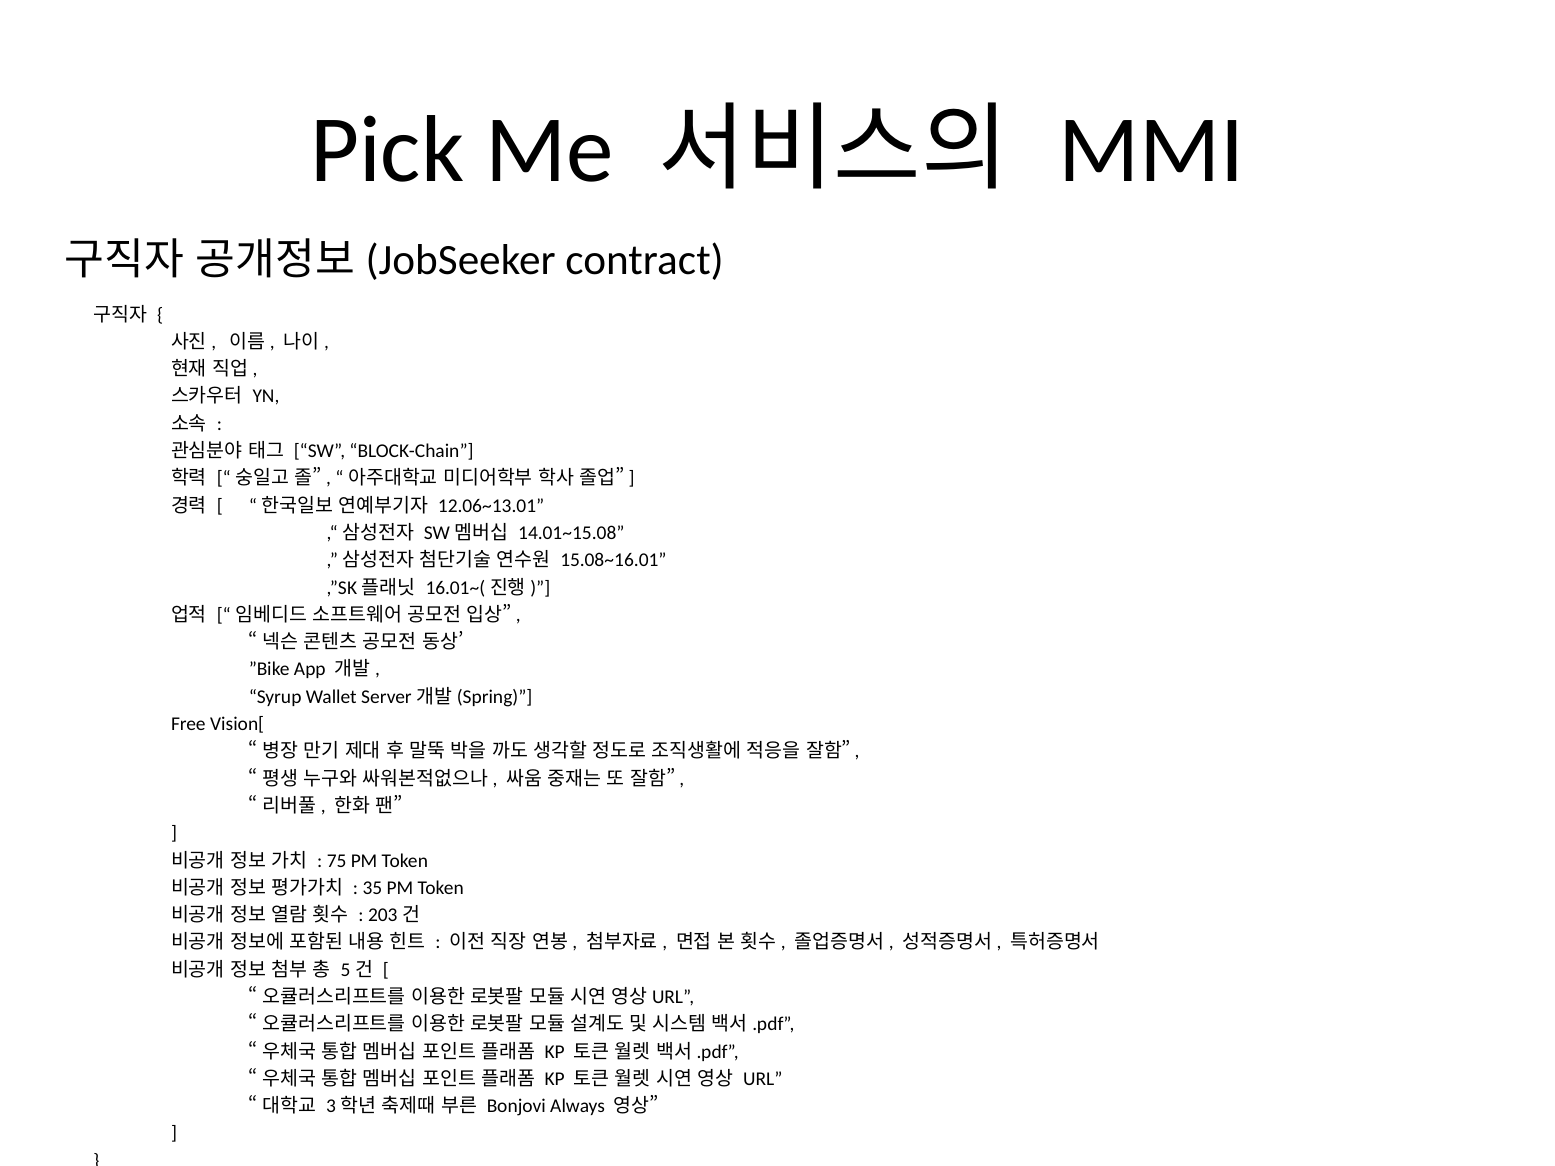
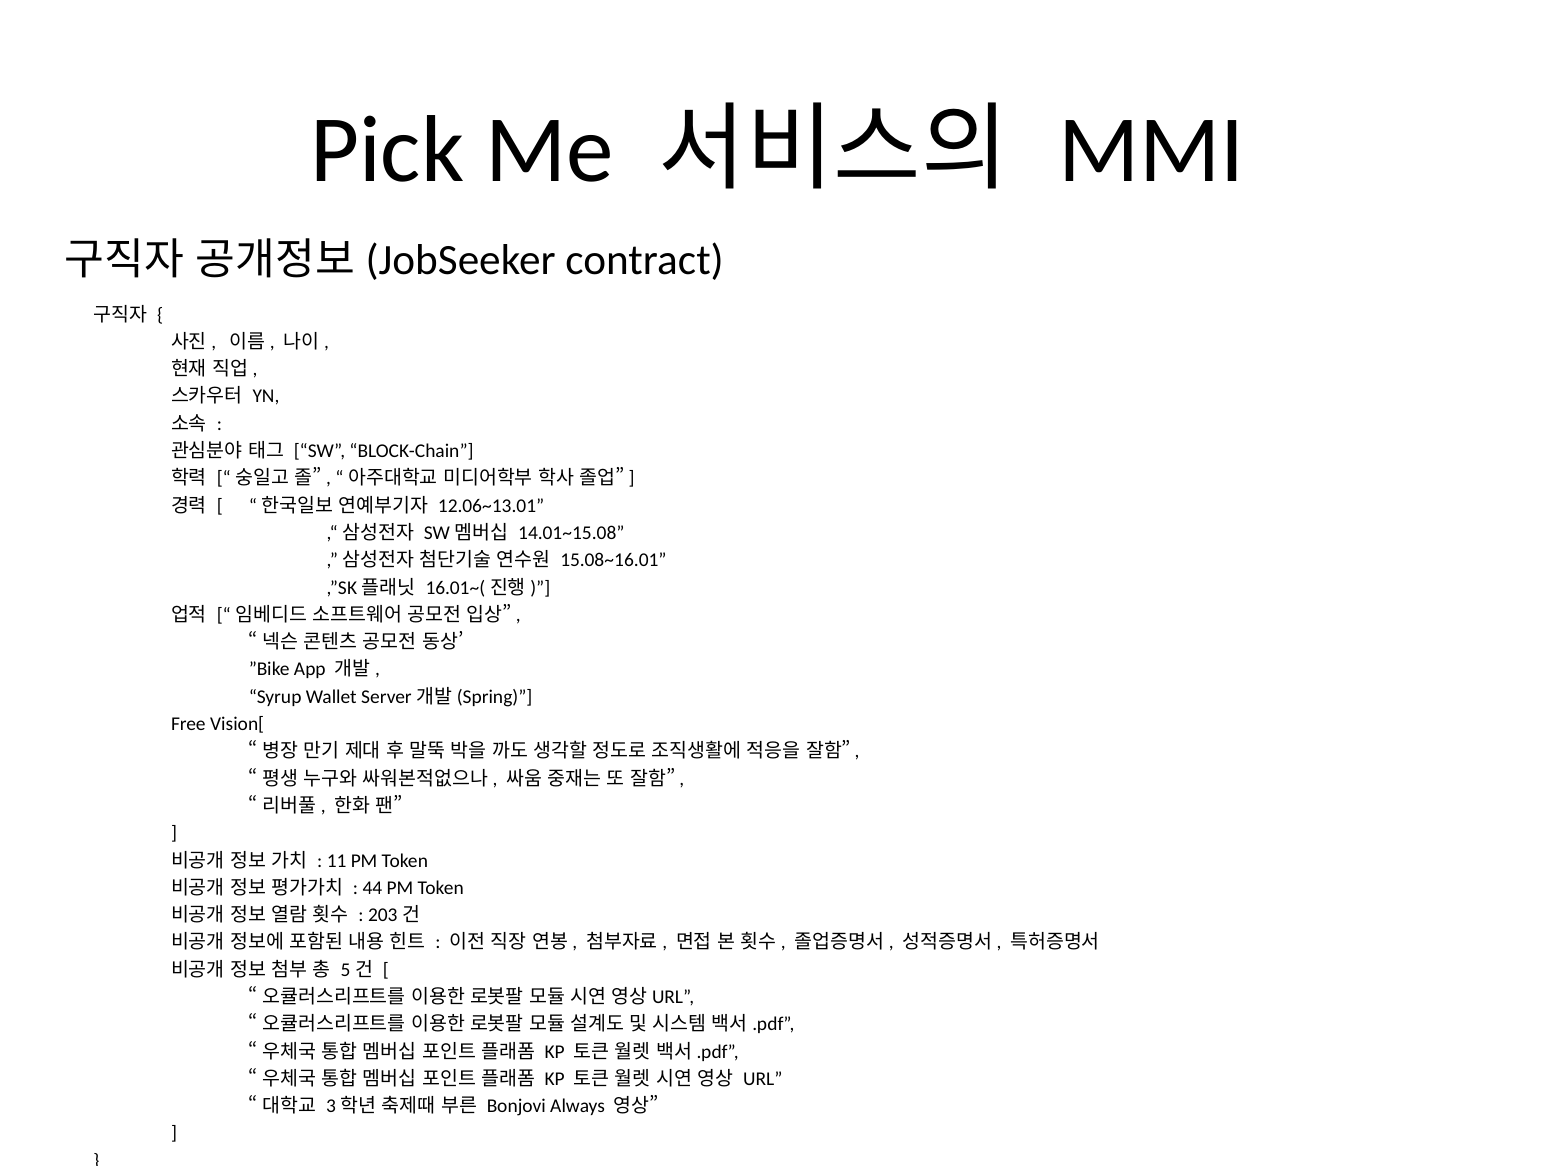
75: 75 -> 11
35: 35 -> 44
